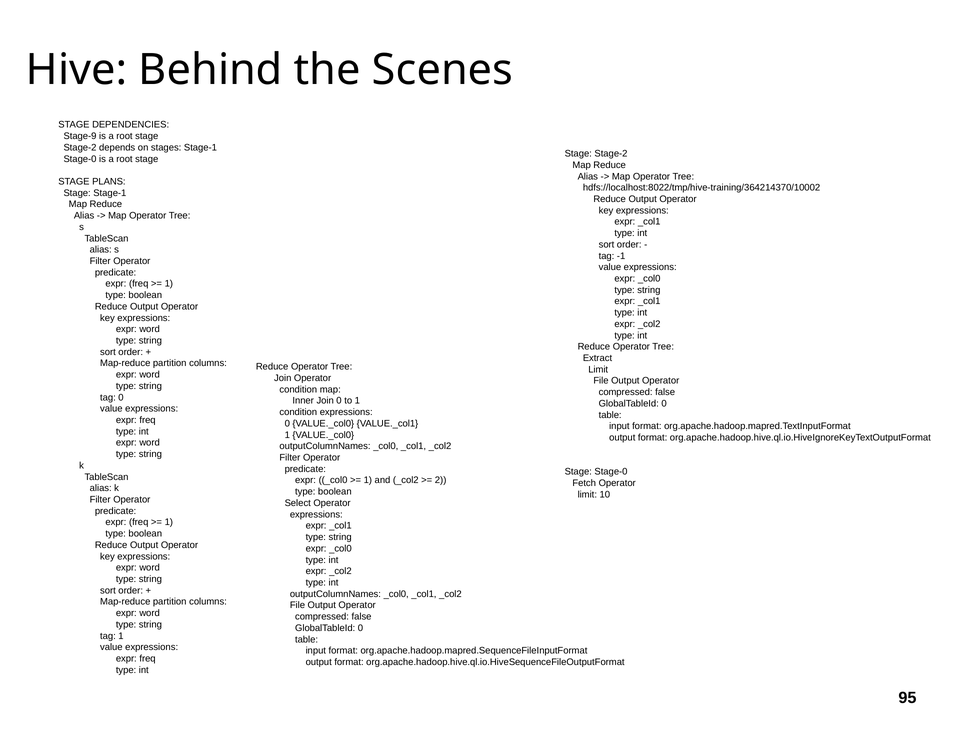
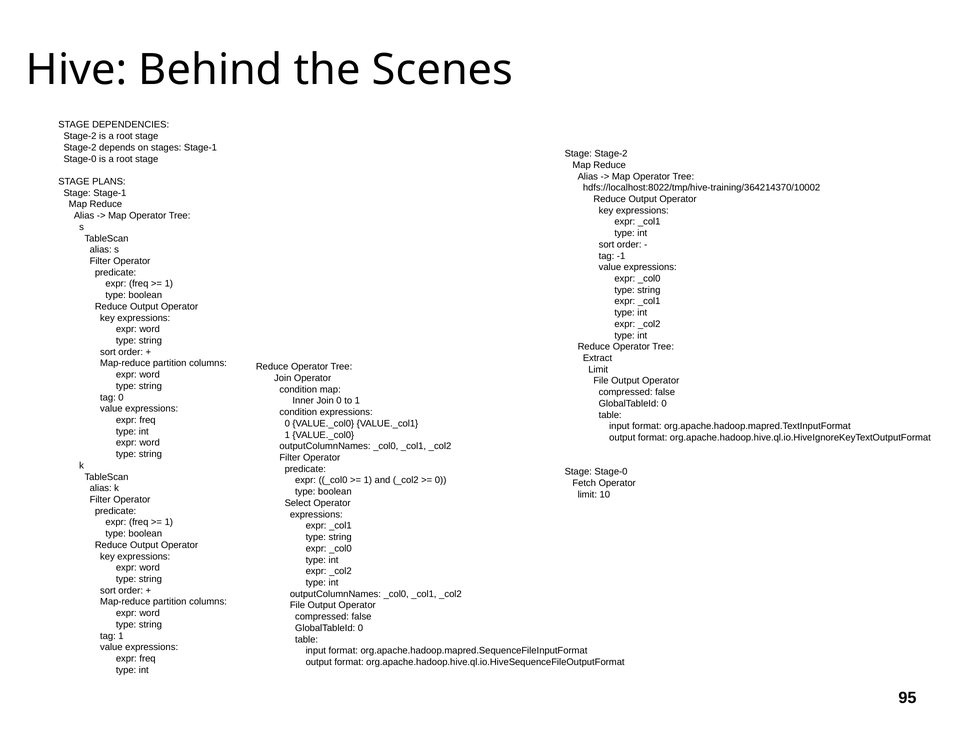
Stage-9 at (80, 136): Stage-9 -> Stage-2
2 at (441, 481): 2 -> 0
